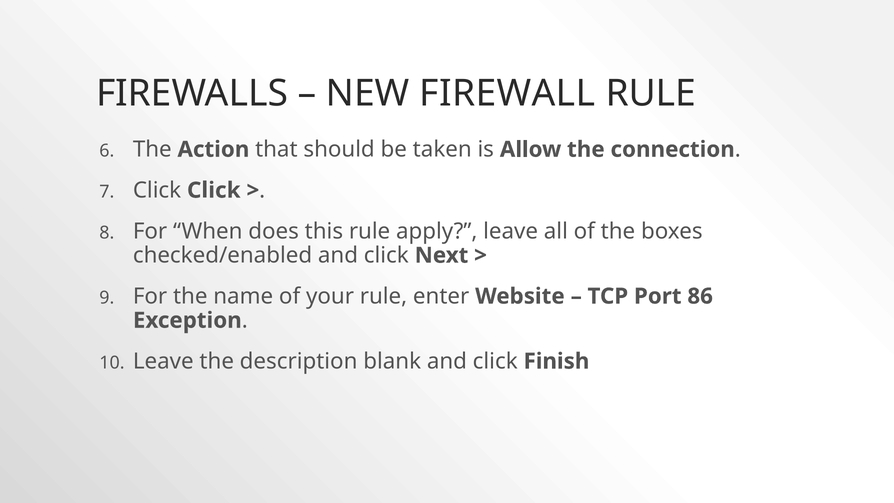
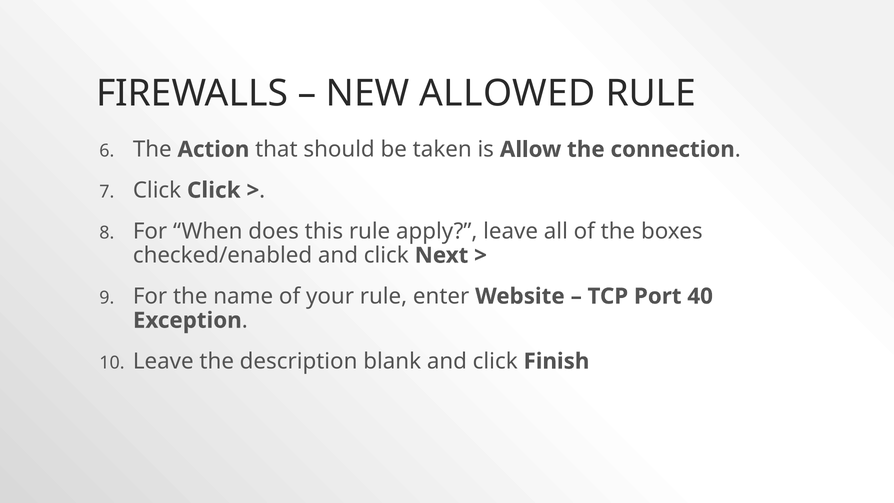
FIREWALL: FIREWALL -> ALLOWED
86: 86 -> 40
